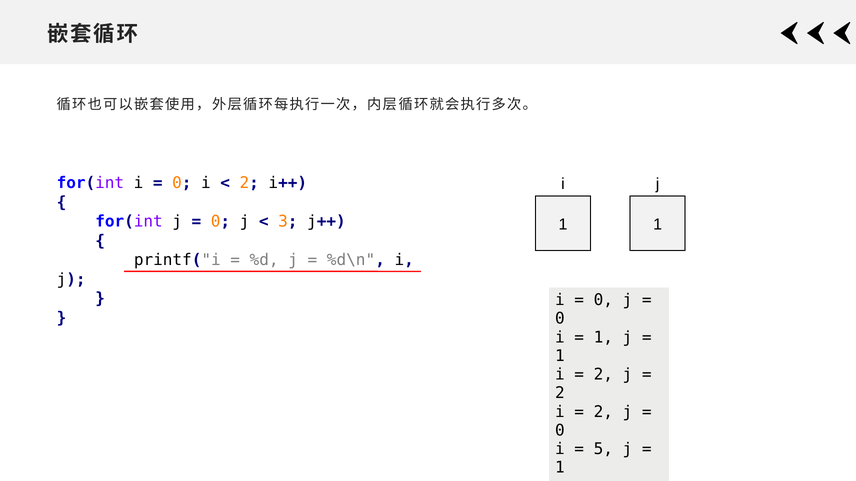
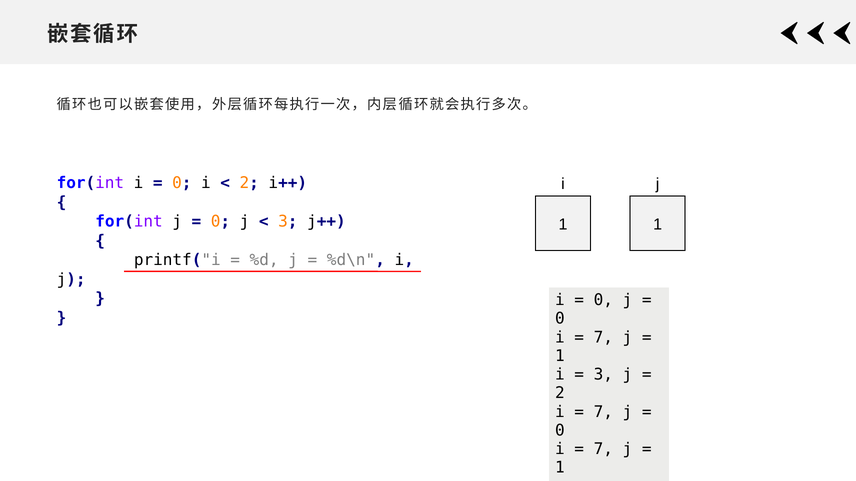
1 at (603, 338): 1 -> 7
2 at (603, 375): 2 -> 3
2 at (603, 412): 2 -> 7
5 at (603, 449): 5 -> 7
